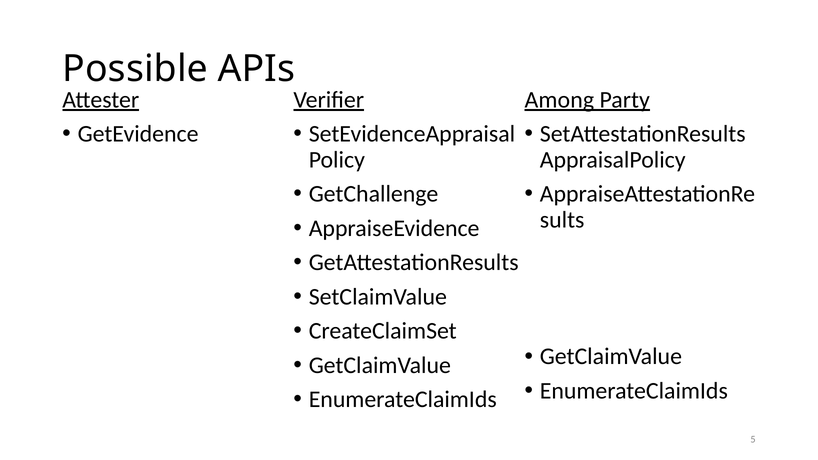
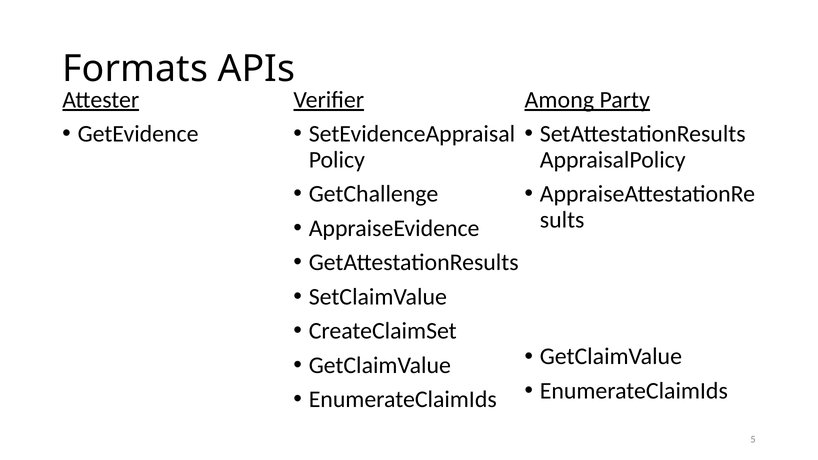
Possible: Possible -> Formats
